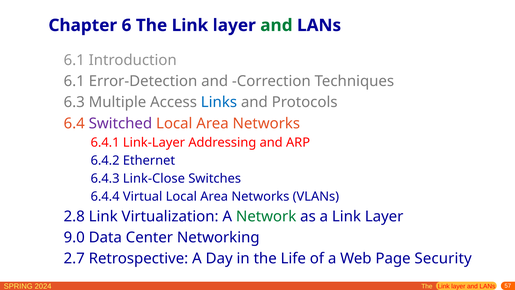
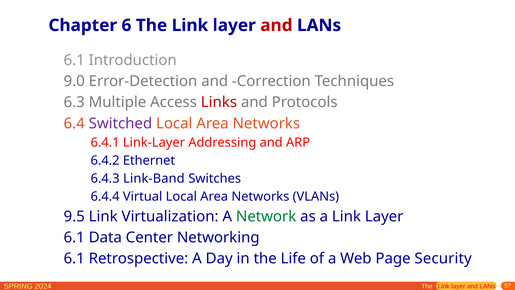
and at (276, 25) colour: green -> red
6.1 at (74, 81): 6.1 -> 9.0
Links colour: blue -> red
Link-Close: Link-Close -> Link-Band
2.8: 2.8 -> 9.5
9.0 at (74, 237): 9.0 -> 6.1
2.7 at (74, 258): 2.7 -> 6.1
